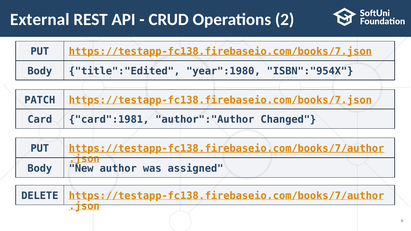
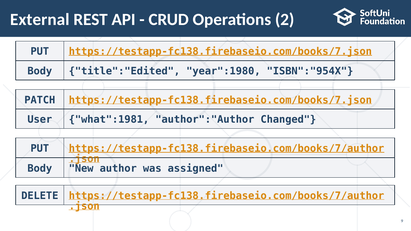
Card: Card -> User
card":1981: card":1981 -> what":1981
